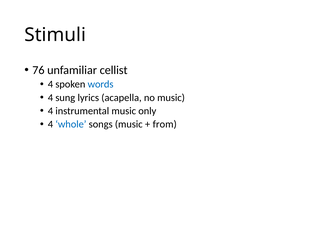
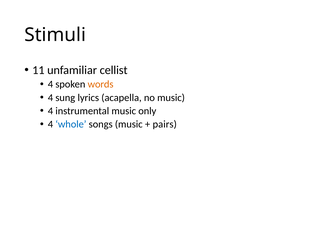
76: 76 -> 11
words colour: blue -> orange
from: from -> pairs
